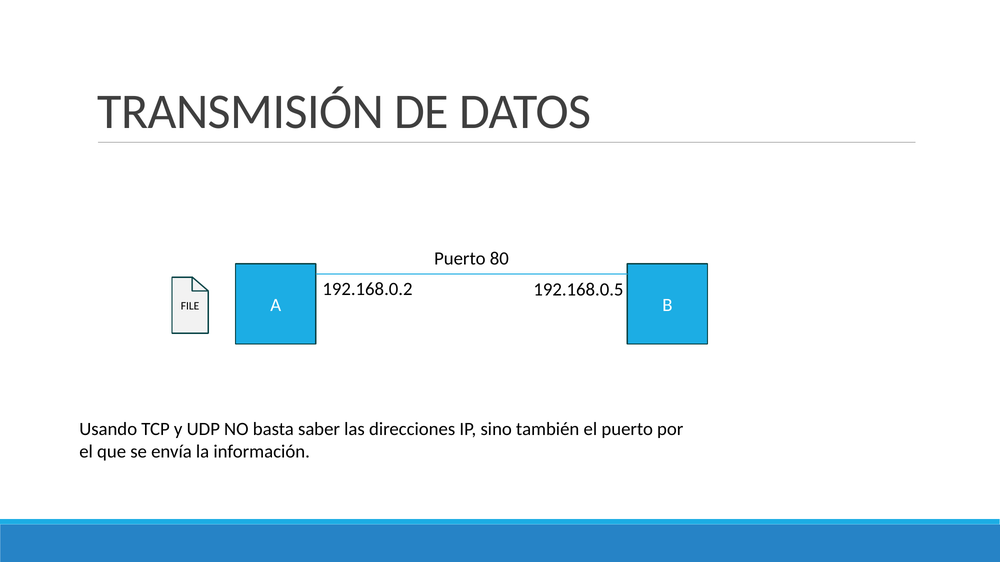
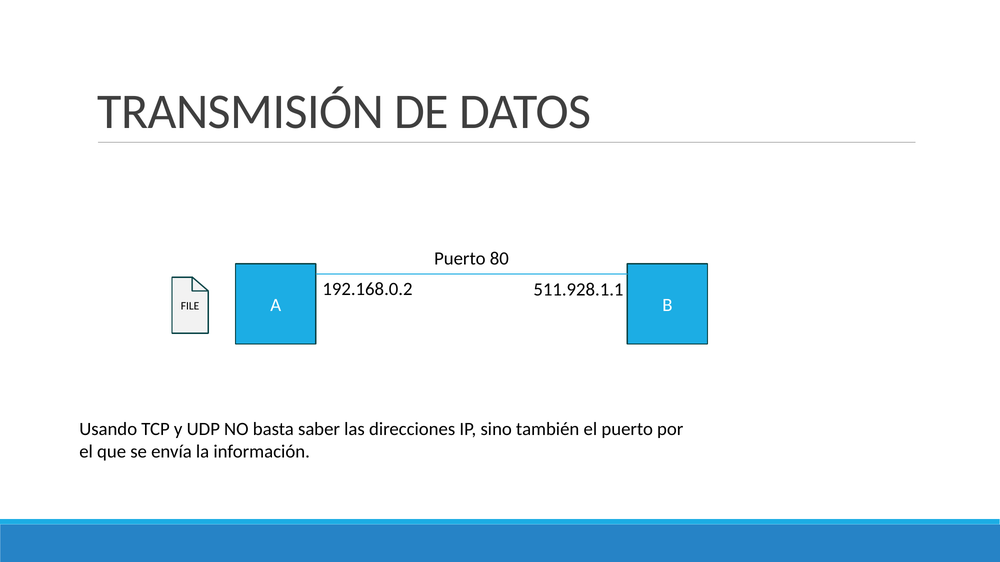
192.168.0.5: 192.168.0.5 -> 511.928.1.1
